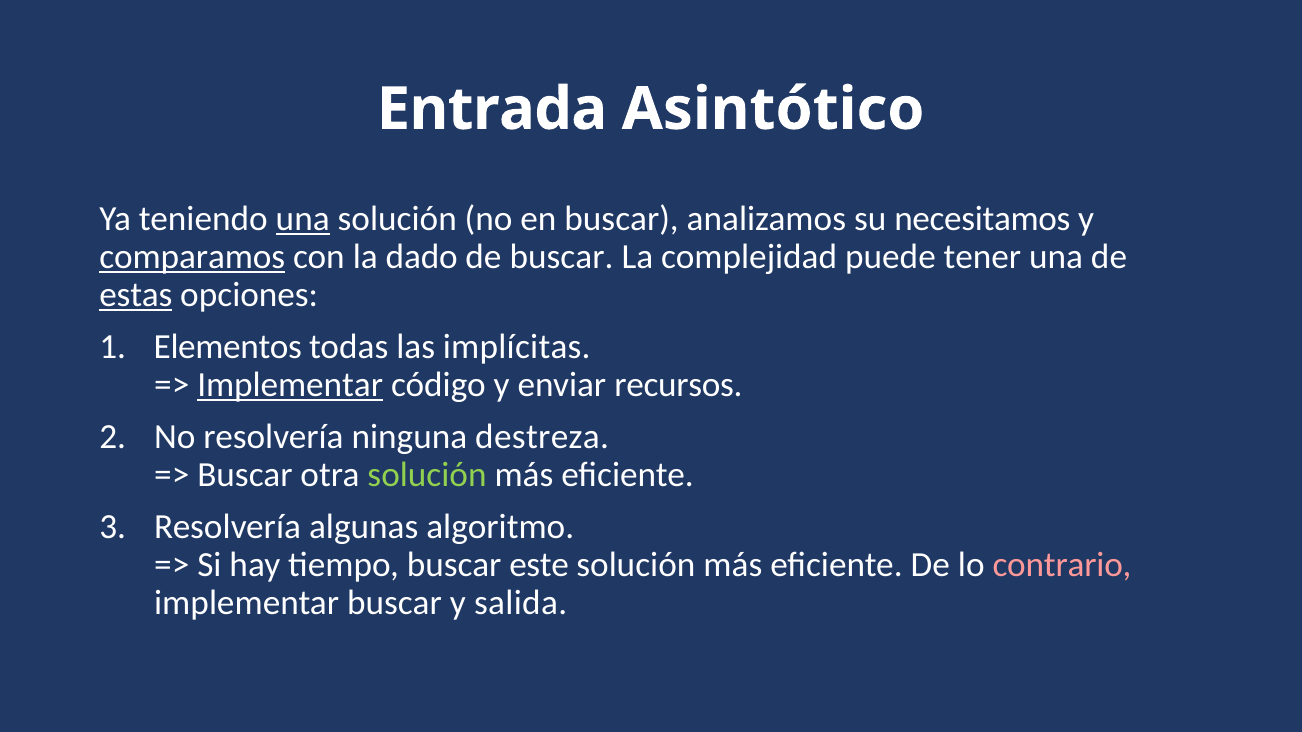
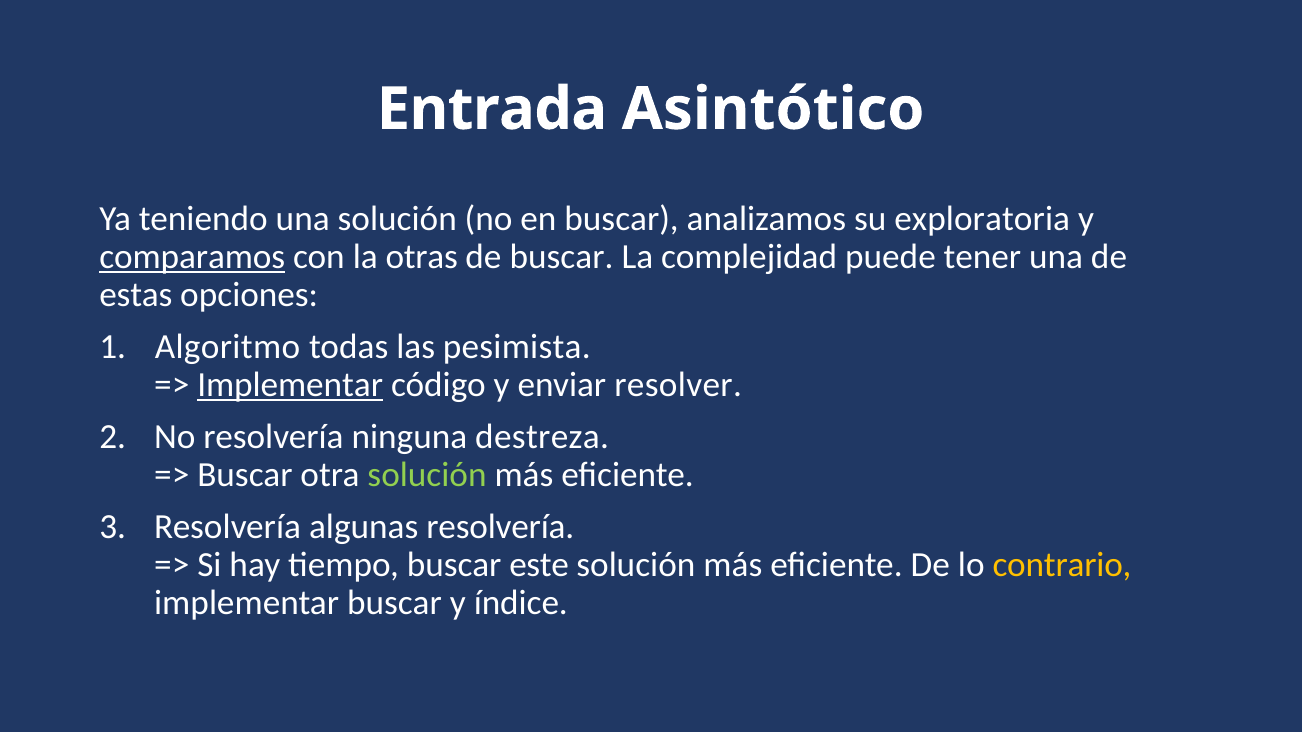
una at (303, 219) underline: present -> none
necesitamos: necesitamos -> exploratoria
dado: dado -> otras
estas underline: present -> none
Elementos: Elementos -> Algoritmo
implícitas: implícitas -> pesimista
recursos: recursos -> resolver
algunas algoritmo: algoritmo -> resolvería
contrario colour: pink -> yellow
salida: salida -> índice
